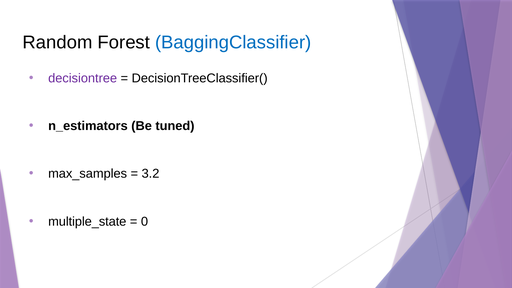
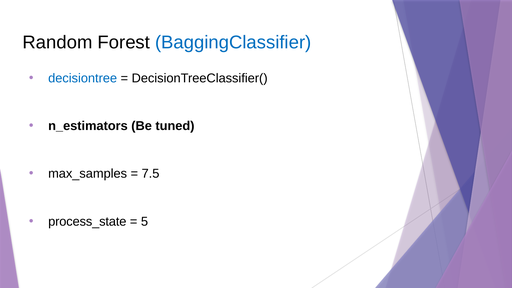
decisiontree colour: purple -> blue
3.2: 3.2 -> 7.5
multiple_state: multiple_state -> process_state
0: 0 -> 5
